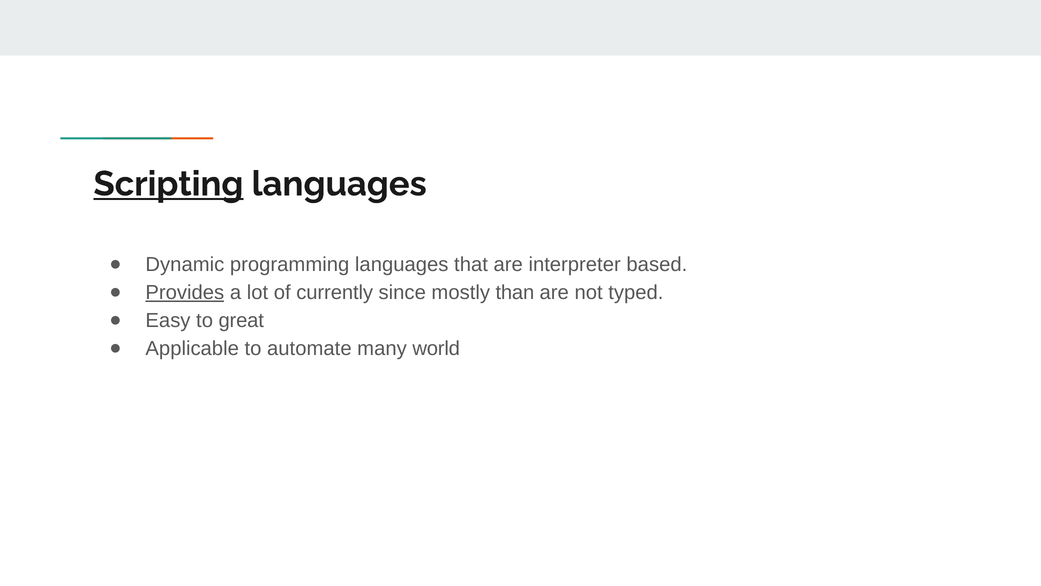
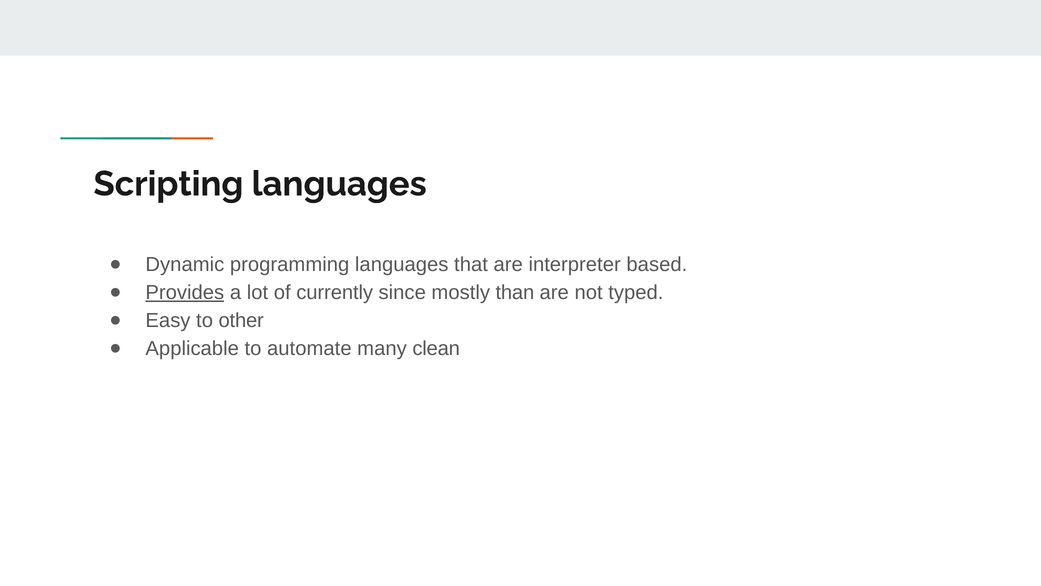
Scripting underline: present -> none
great: great -> other
world: world -> clean
